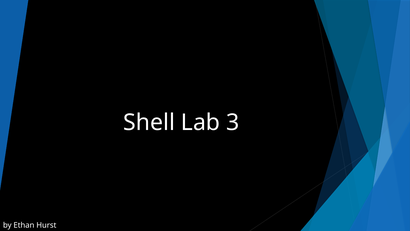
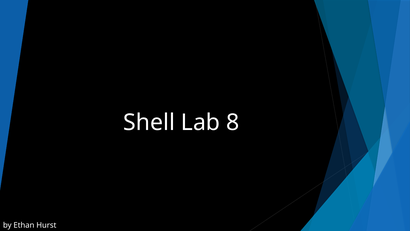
3: 3 -> 8
